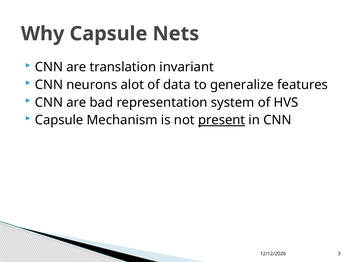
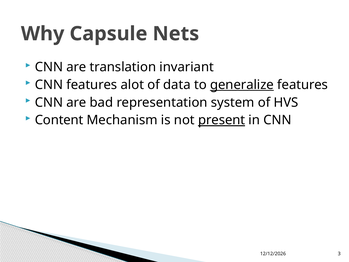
CNN neurons: neurons -> features
generalize underline: none -> present
Capsule at (59, 120): Capsule -> Content
